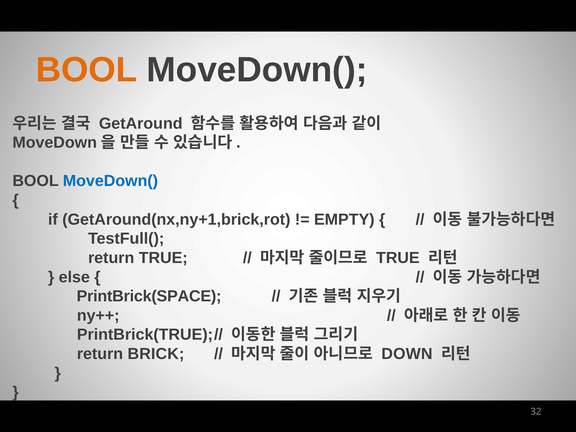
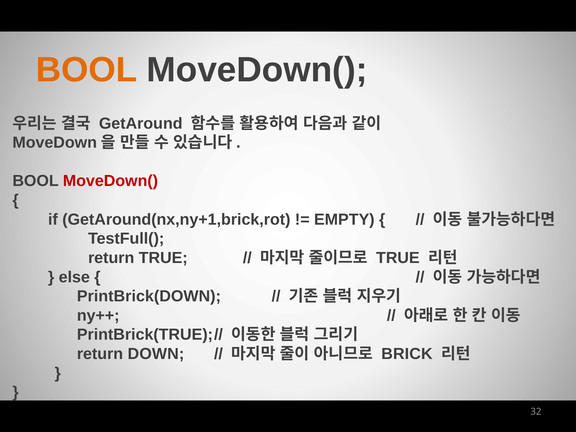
MoveDown( at (110, 181) colour: blue -> red
PrintBrick(SPACE: PrintBrick(SPACE -> PrintBrick(DOWN
BRICK: BRICK -> DOWN
DOWN: DOWN -> BRICK
